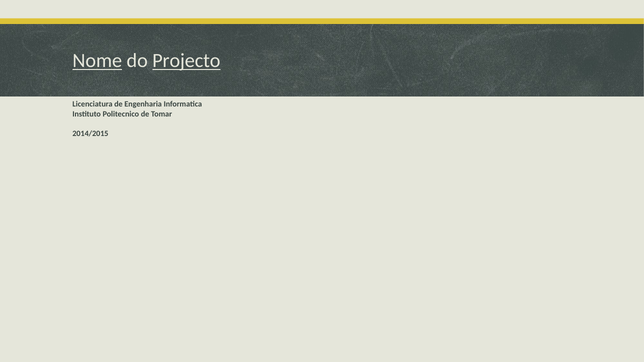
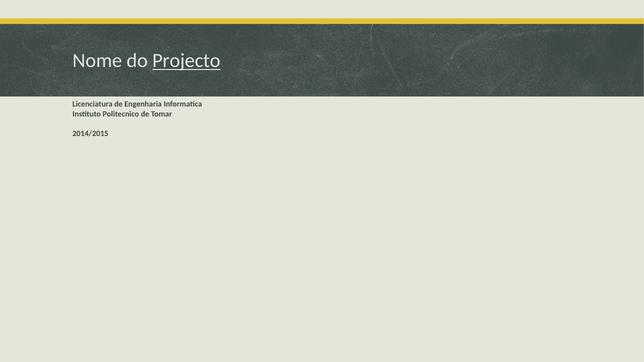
Nome underline: present -> none
